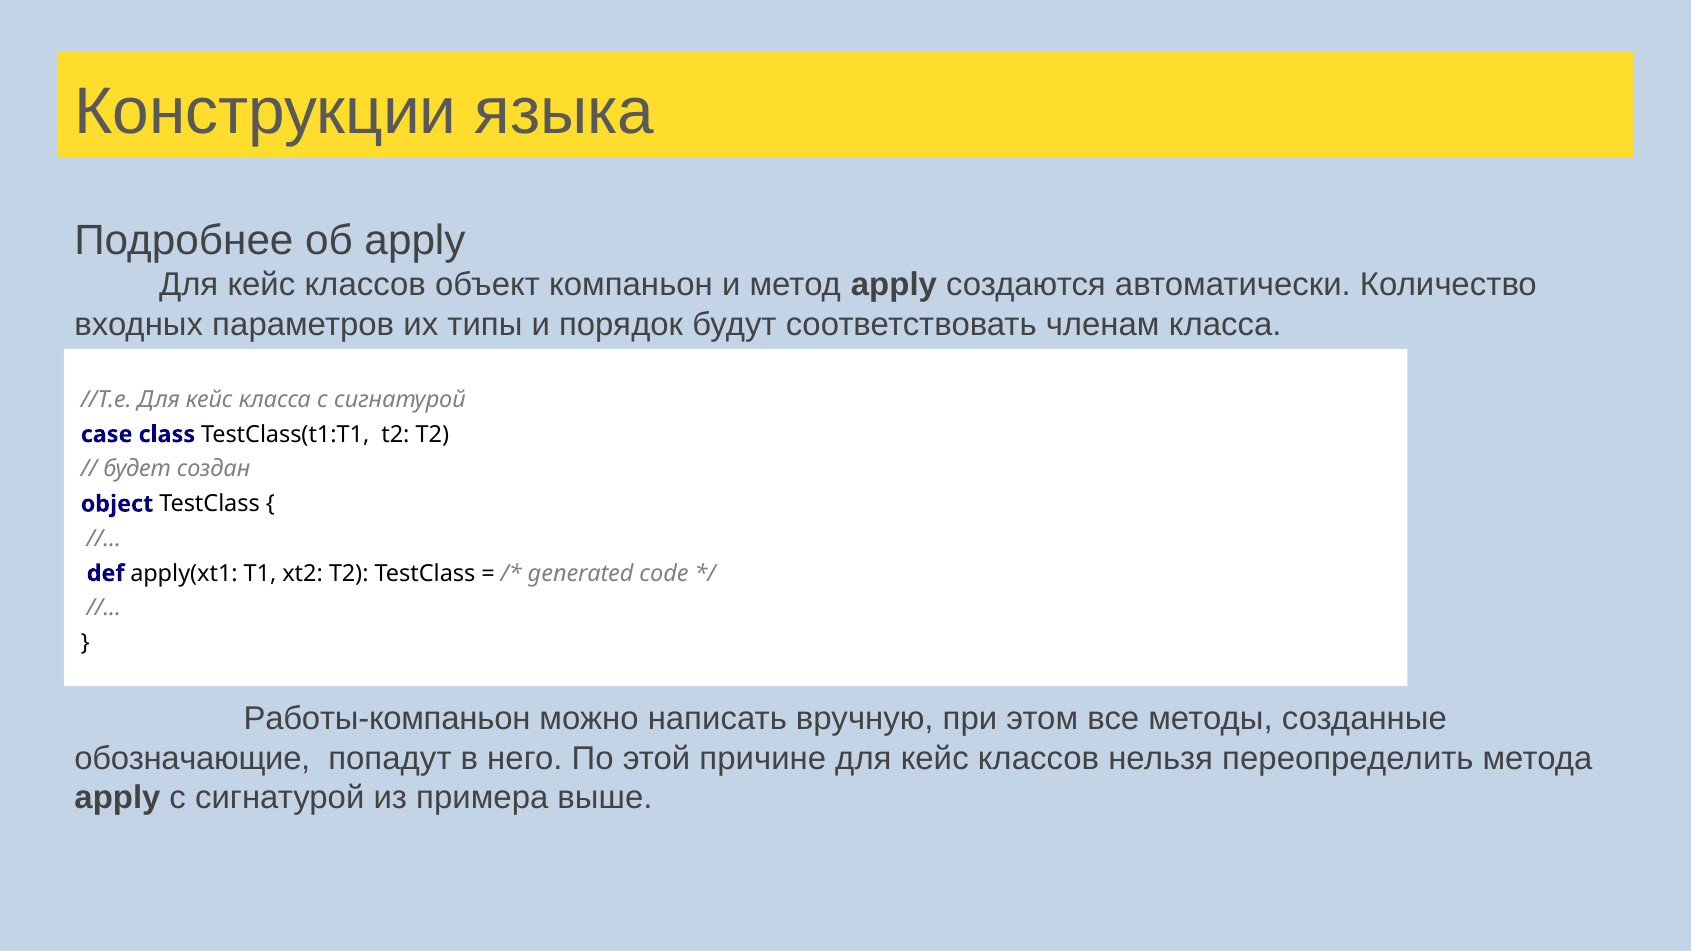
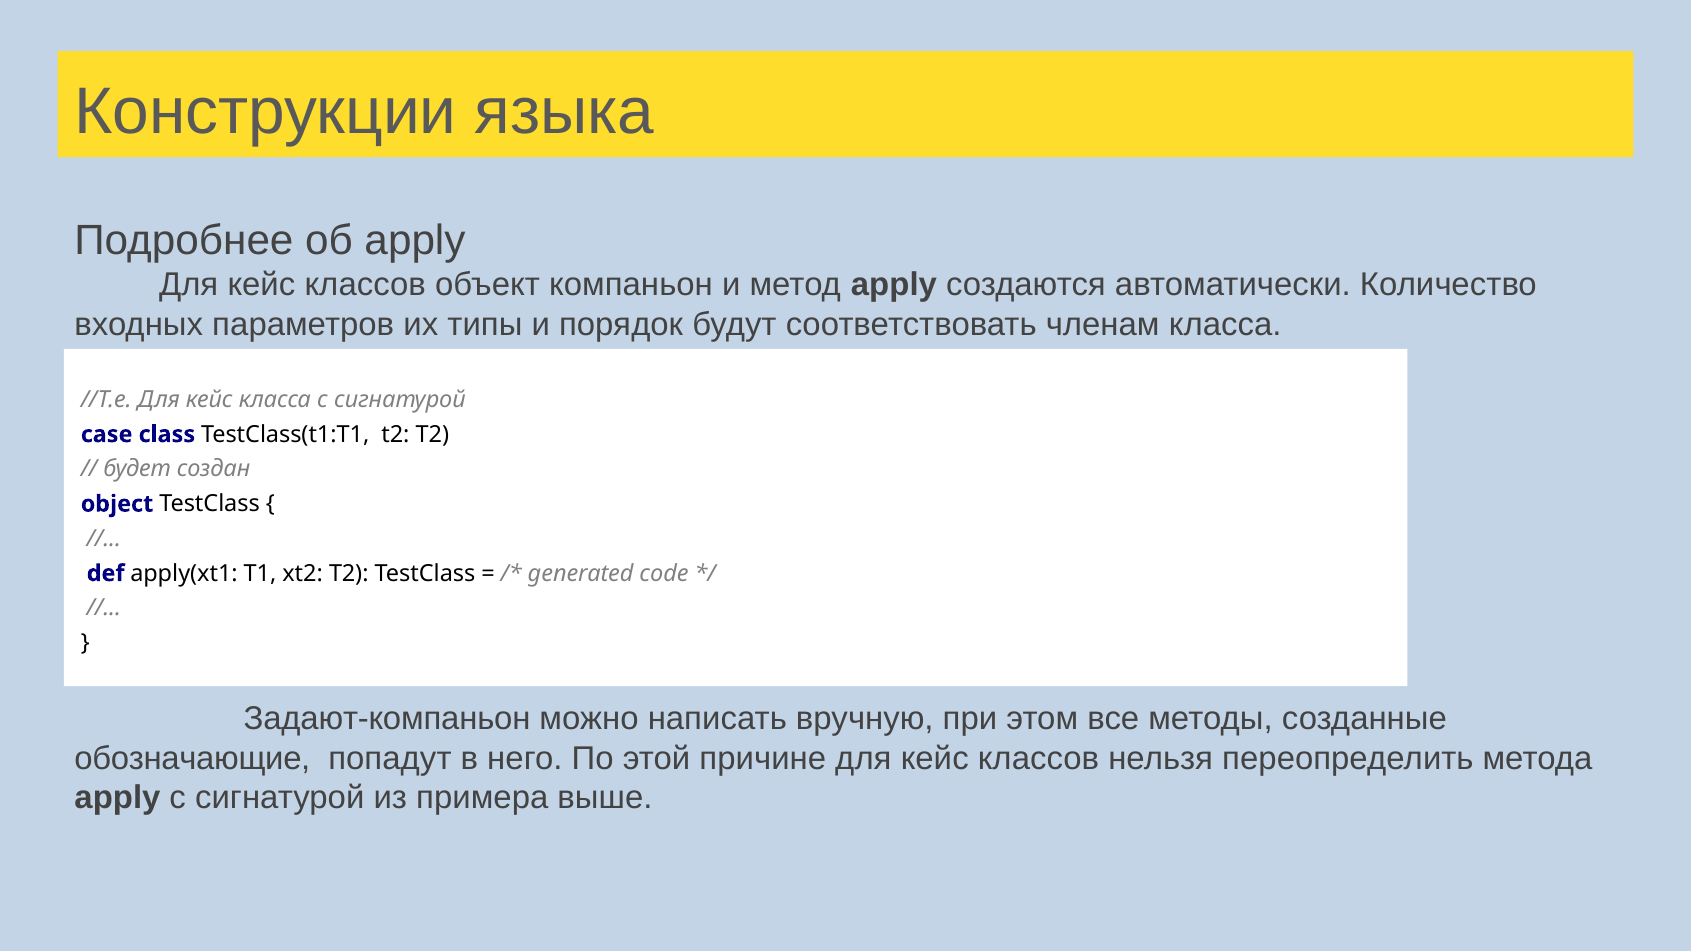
Работы-компаньон: Работы-компаньон -> Задают-компаньон
